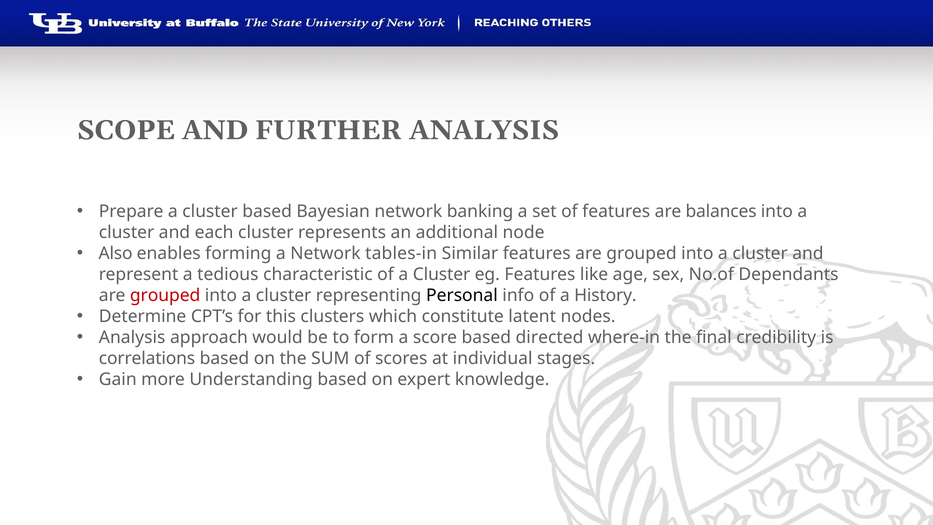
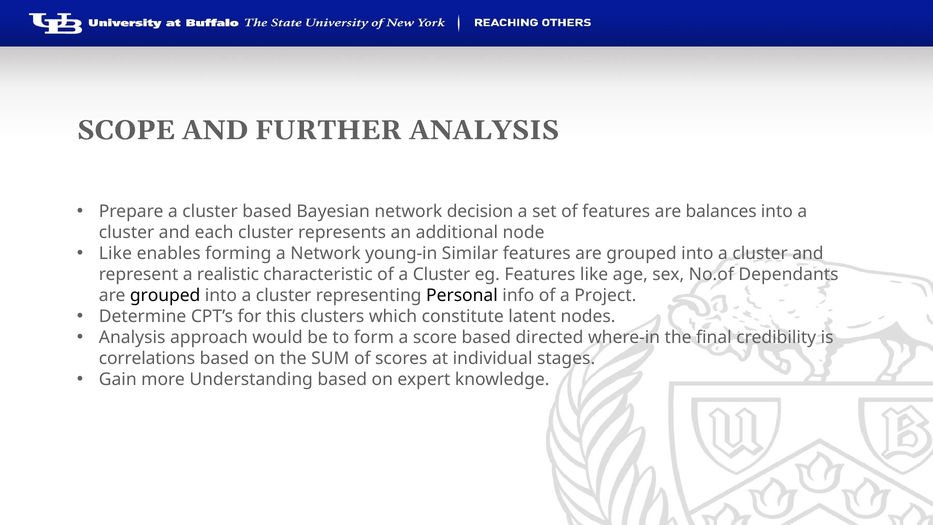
banking: banking -> decision
Also at (116, 253): Also -> Like
tables-in: tables-in -> young-in
tedious: tedious -> realistic
grouped at (165, 295) colour: red -> black
History: History -> Project
